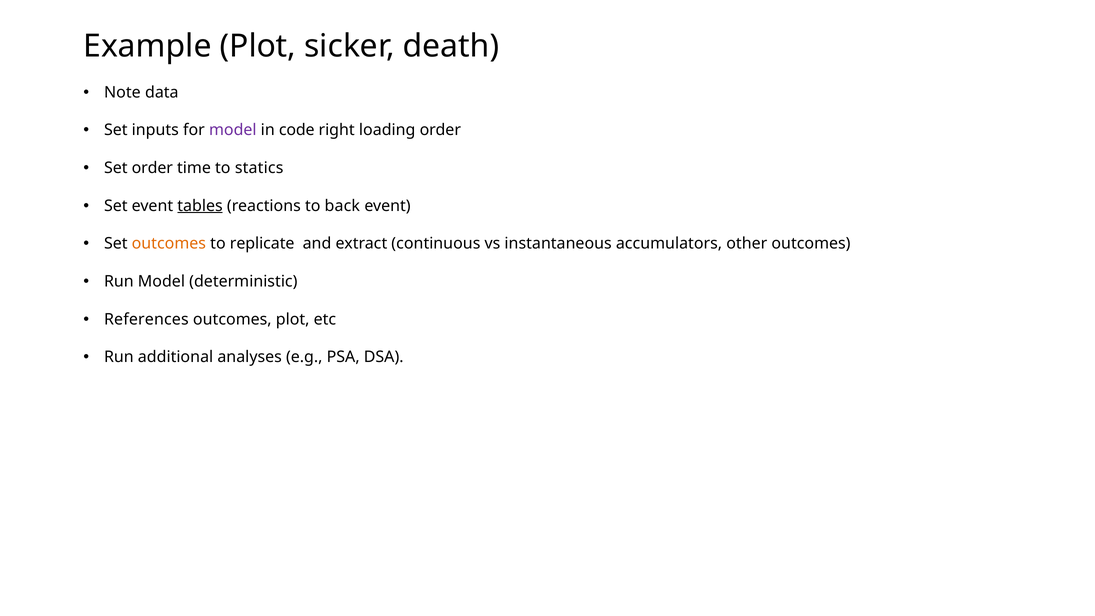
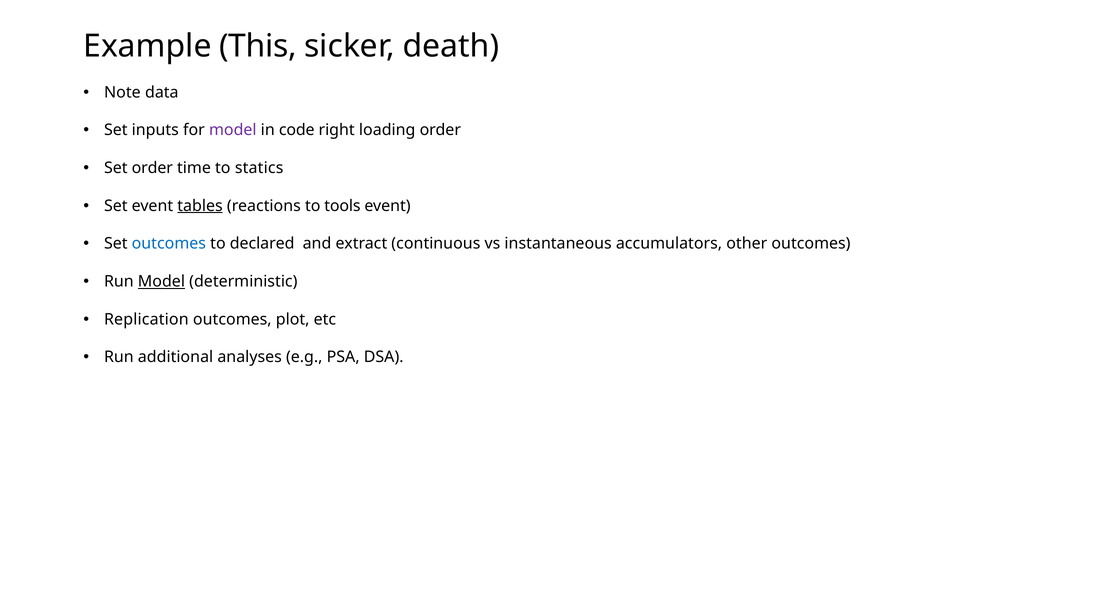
Example Plot: Plot -> This
back: back -> tools
outcomes at (169, 244) colour: orange -> blue
replicate: replicate -> declared
Model at (161, 281) underline: none -> present
References: References -> Replication
